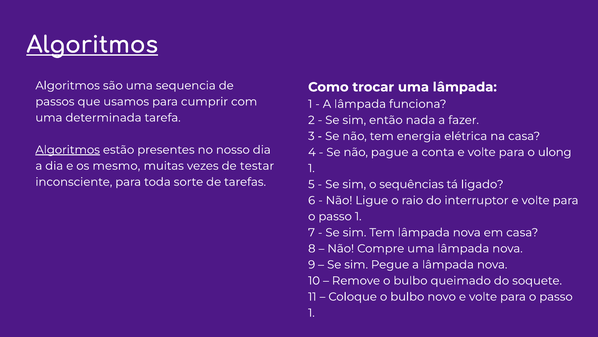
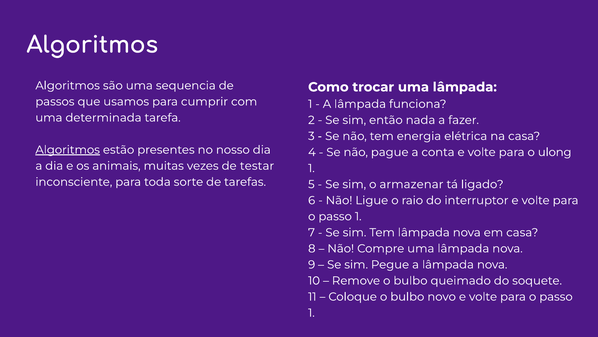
Algoritmos at (92, 45) underline: present -> none
mesmo: mesmo -> animais
sequências: sequências -> armazenar
